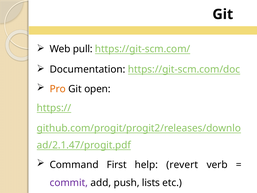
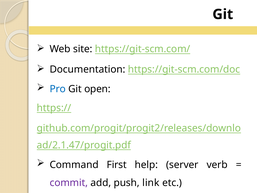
pull: pull -> site
Pro colour: orange -> blue
revert: revert -> server
lists: lists -> link
